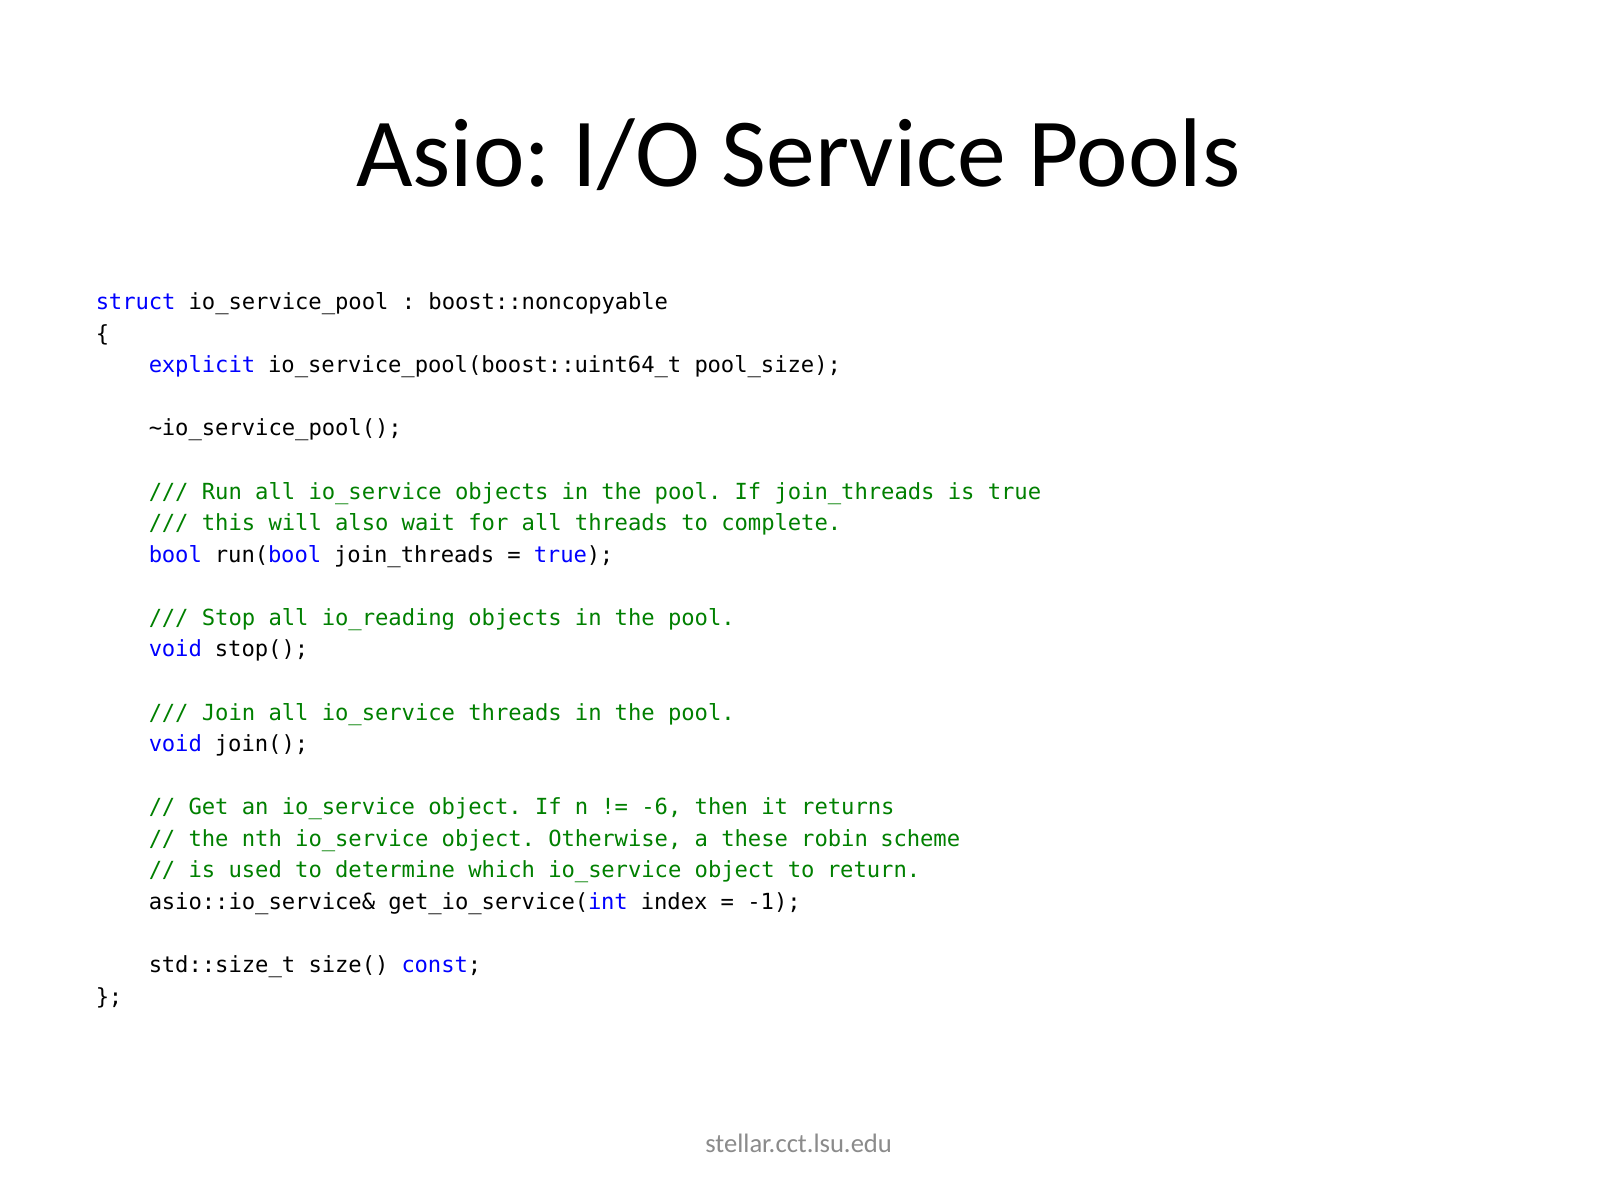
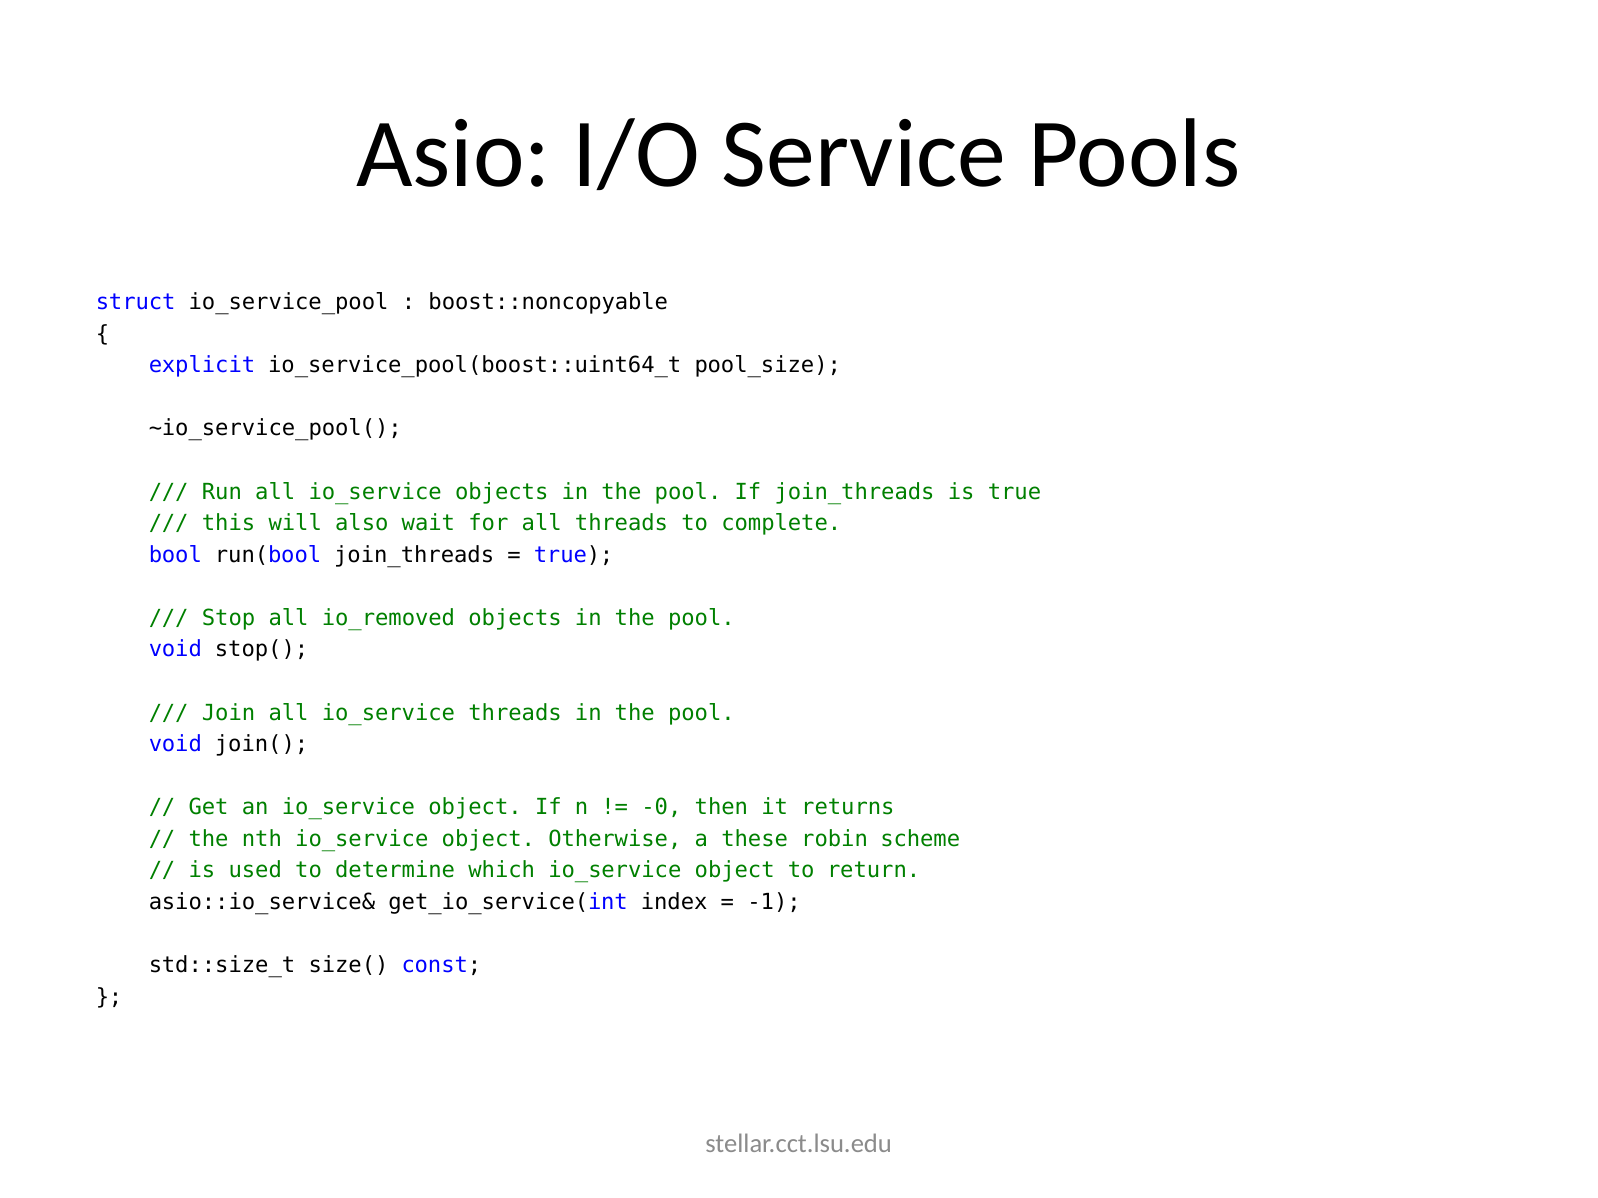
io_reading: io_reading -> io_removed
-6: -6 -> -0
